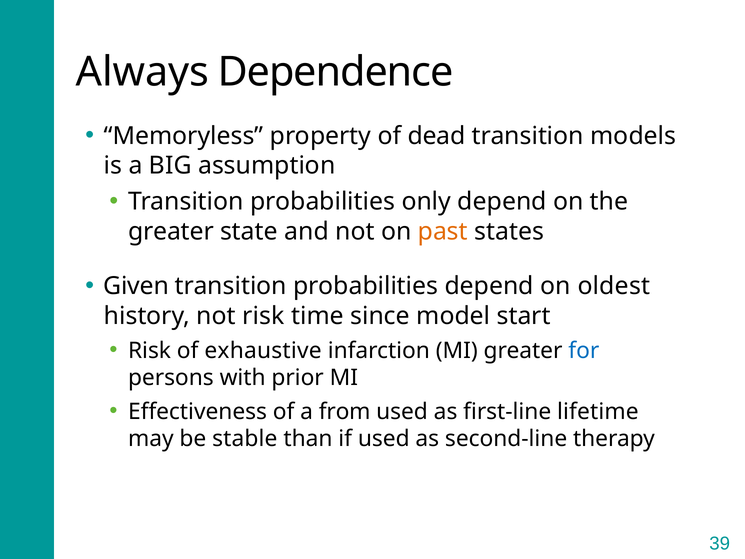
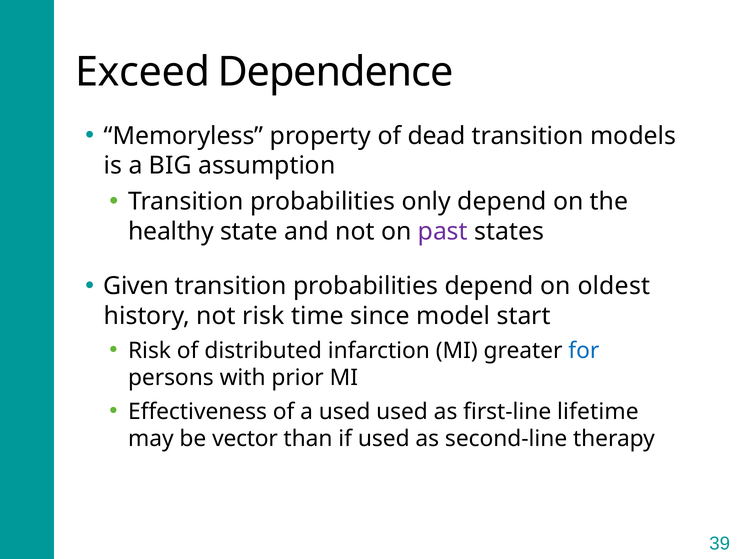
Always: Always -> Exceed
greater at (171, 231): greater -> healthy
past colour: orange -> purple
exhaustive: exhaustive -> distributed
a from: from -> used
stable: stable -> vector
